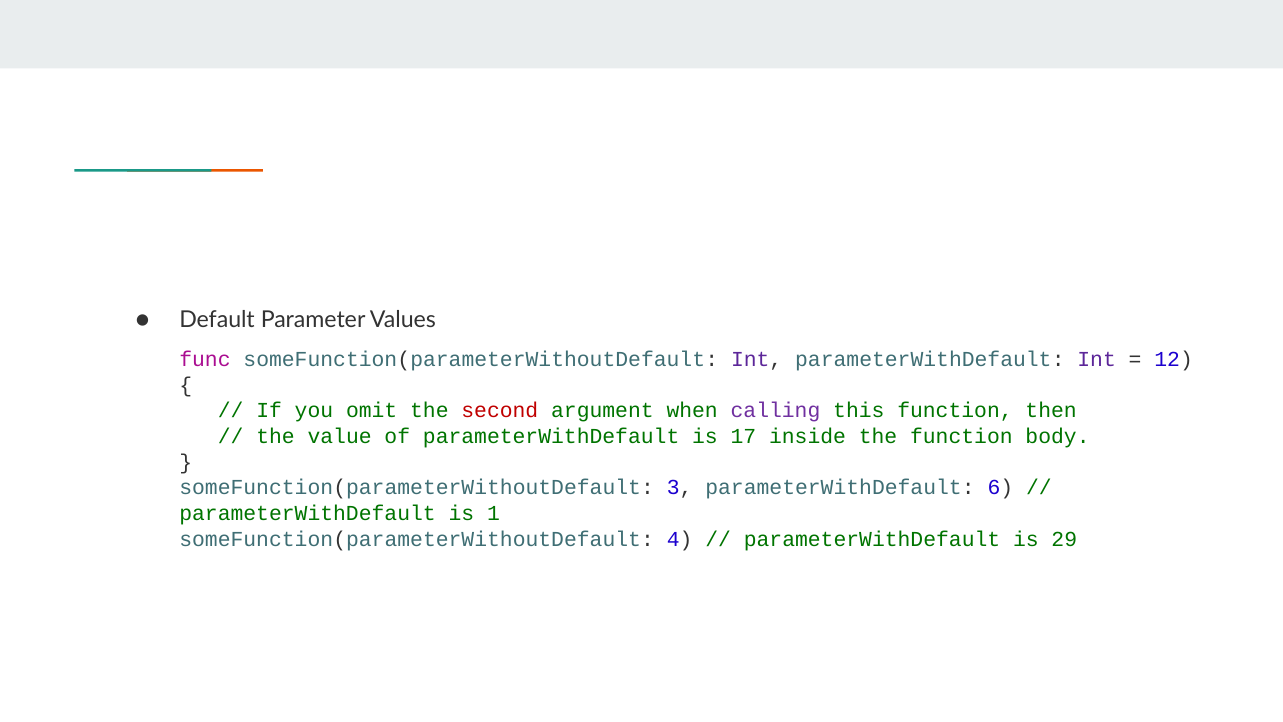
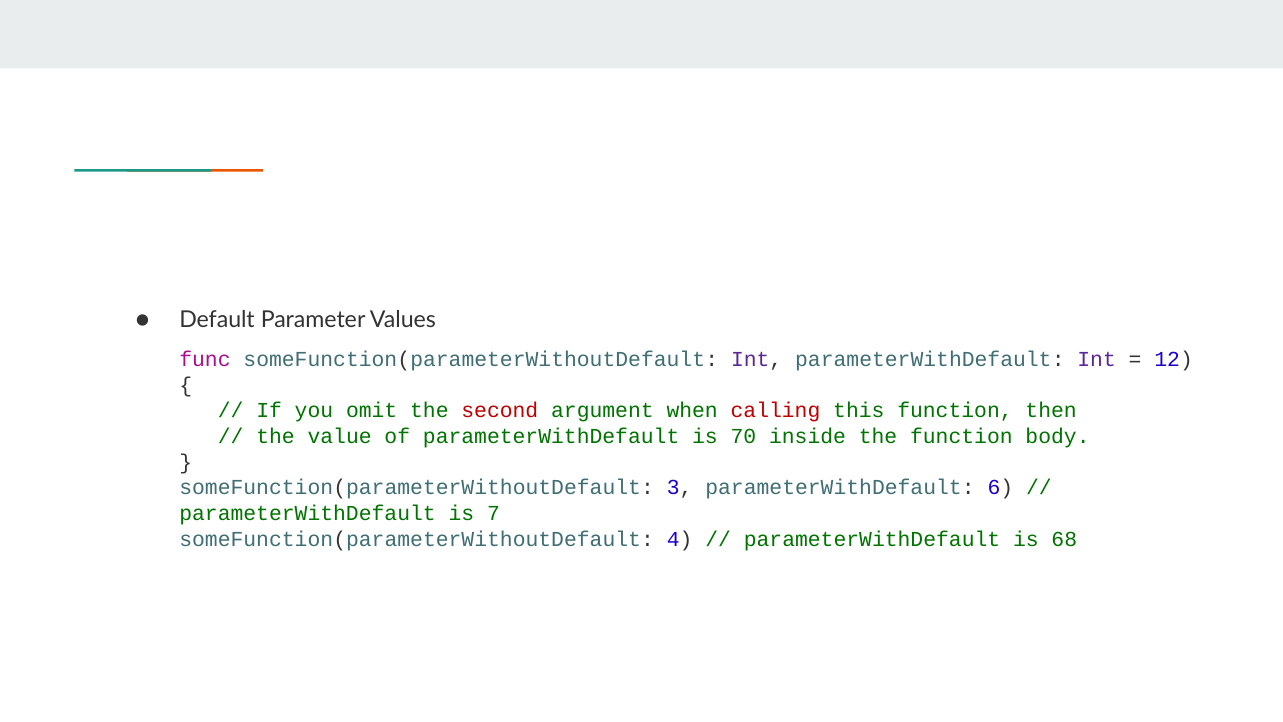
calling colour: purple -> red
17: 17 -> 70
1: 1 -> 7
29: 29 -> 68
